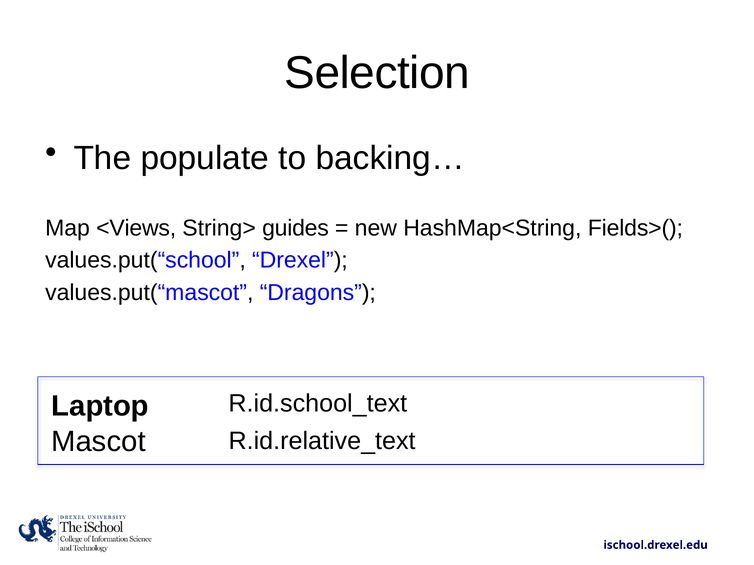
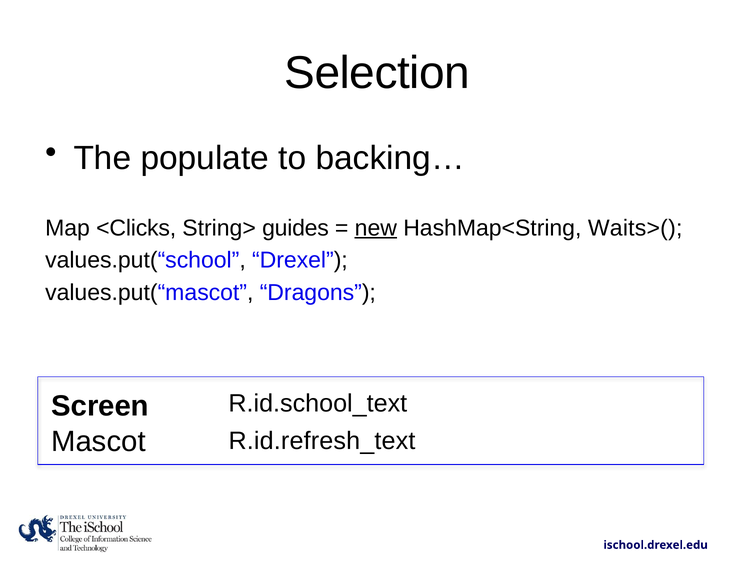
<Views: <Views -> <Clicks
new underline: none -> present
Fields>(: Fields>( -> Waits>(
Laptop: Laptop -> Screen
R.id.relative_text: R.id.relative_text -> R.id.refresh_text
